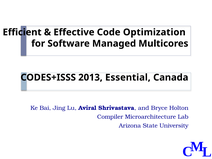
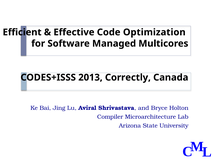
Essential: Essential -> Correctly
